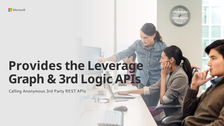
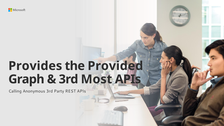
Leverage: Leverage -> Provided
Logic: Logic -> Most
